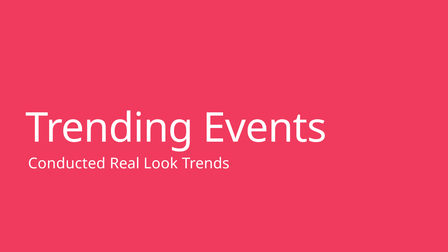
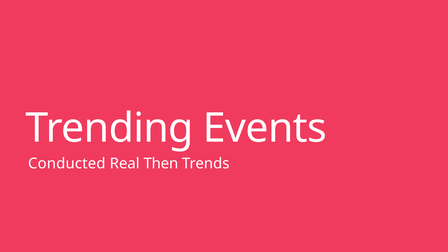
Look: Look -> Then
